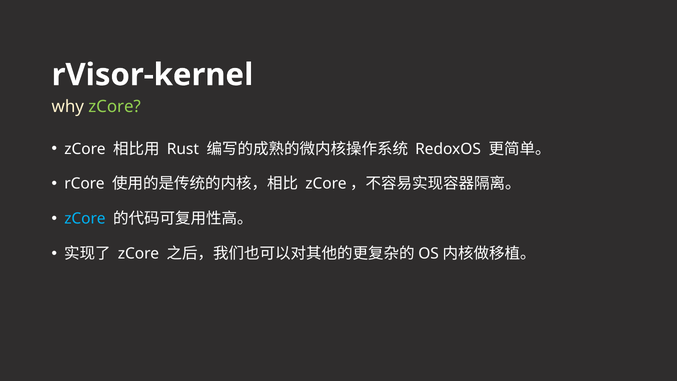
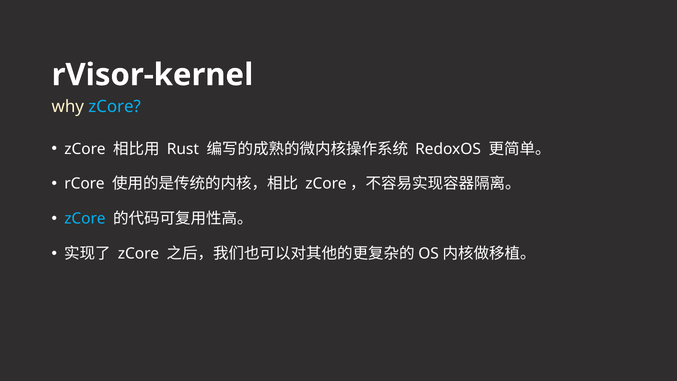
zCore at (115, 106) colour: light green -> light blue
